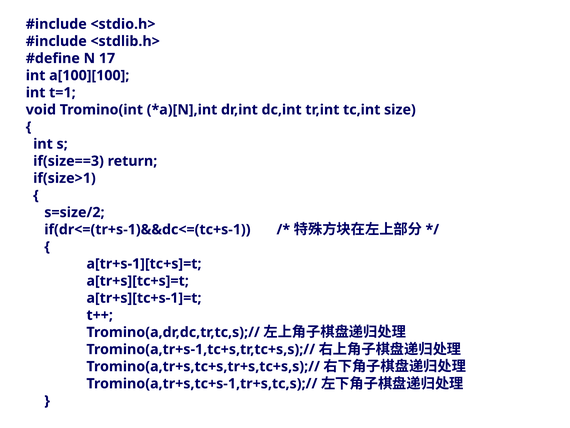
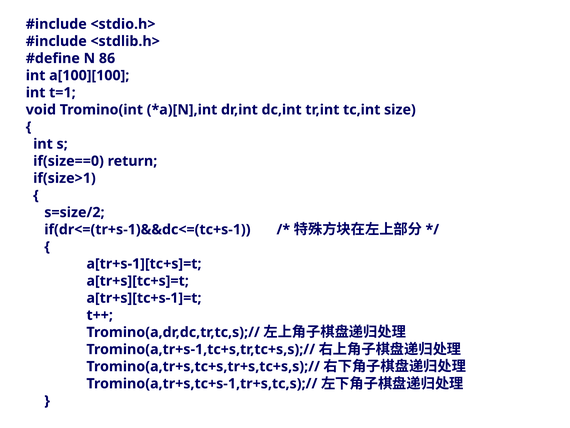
17: 17 -> 86
if(size==3: if(size==3 -> if(size==0
